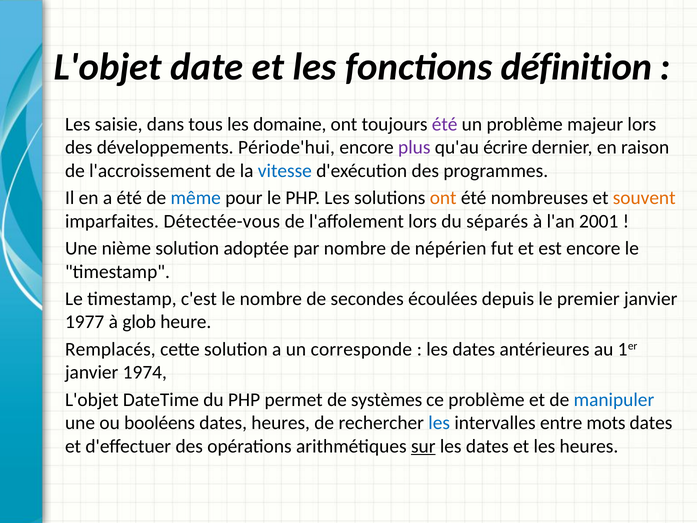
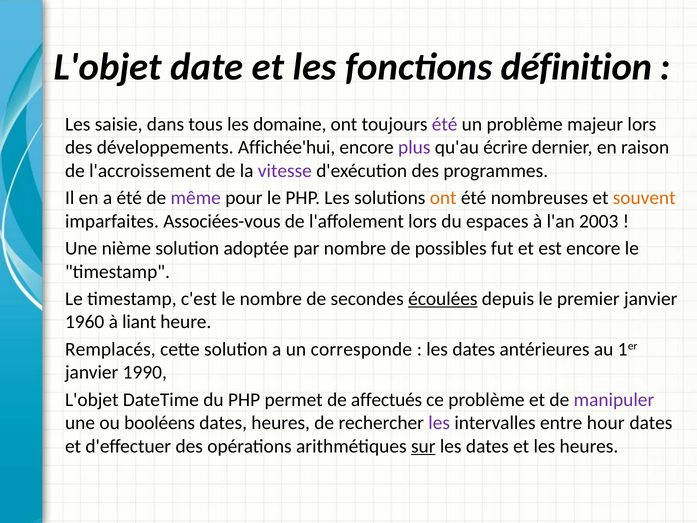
Période'hui: Période'hui -> Affichée'hui
vitesse colour: blue -> purple
même colour: blue -> purple
Détectée-vous: Détectée-vous -> Associées-vous
séparés: séparés -> espaces
2001: 2001 -> 2003
népérien: népérien -> possibles
écoulées underline: none -> present
1977: 1977 -> 1960
glob: glob -> liant
1974: 1974 -> 1990
systèmes: systèmes -> affectués
manipuler colour: blue -> purple
les at (439, 423) colour: blue -> purple
mots: mots -> hour
